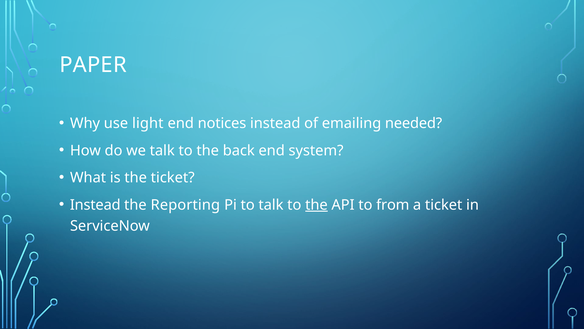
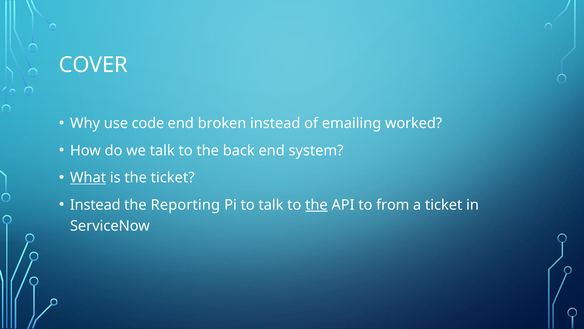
PAPER: PAPER -> COVER
light: light -> code
notices: notices -> broken
needed: needed -> worked
What underline: none -> present
